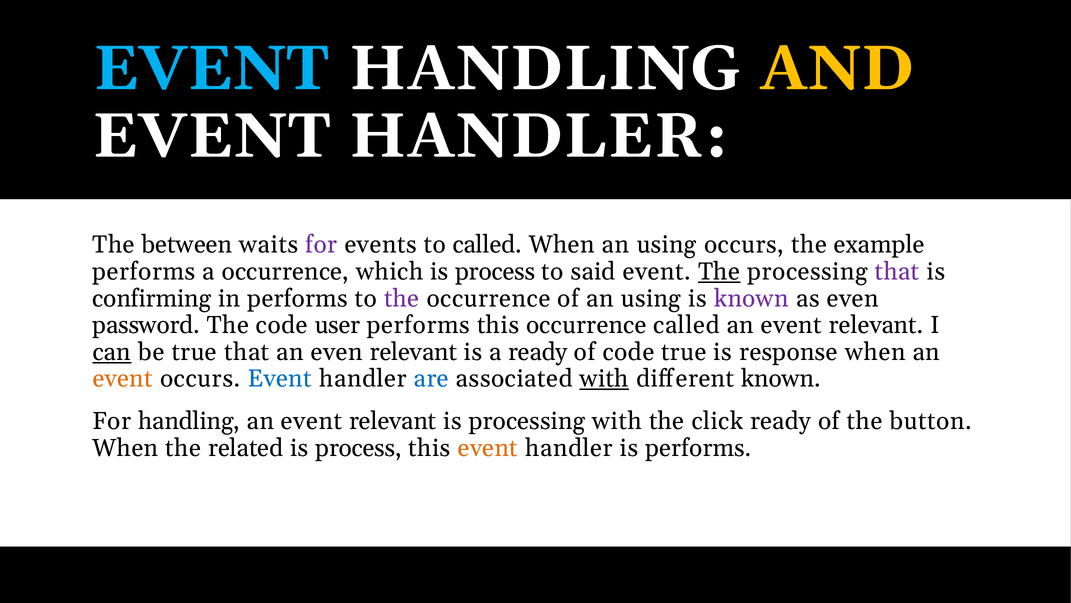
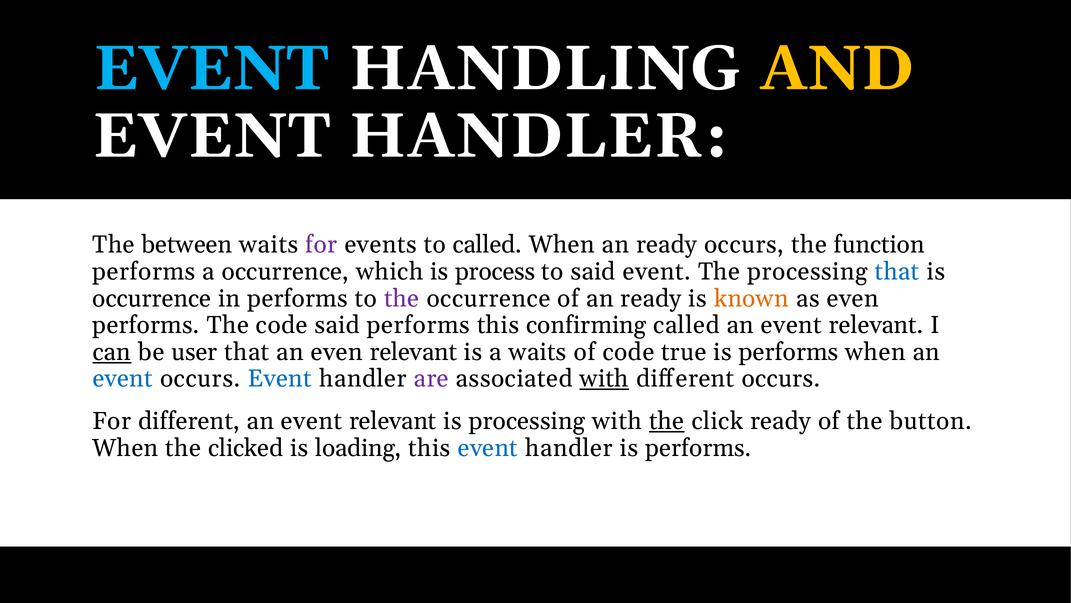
When an using: using -> ready
example: example -> function
The at (719, 271) underline: present -> none
that at (897, 271) colour: purple -> blue
confirming at (152, 298): confirming -> occurrence
of an using: using -> ready
known at (751, 298) colour: purple -> orange
password at (146, 325): password -> performs
code user: user -> said
this occurrence: occurrence -> confirming
be true: true -> user
a ready: ready -> waits
response at (788, 352): response -> performs
event at (123, 378) colour: orange -> blue
are colour: blue -> purple
different known: known -> occurs
For handling: handling -> different
the at (667, 421) underline: none -> present
related: related -> clicked
process at (359, 448): process -> loading
event at (488, 448) colour: orange -> blue
